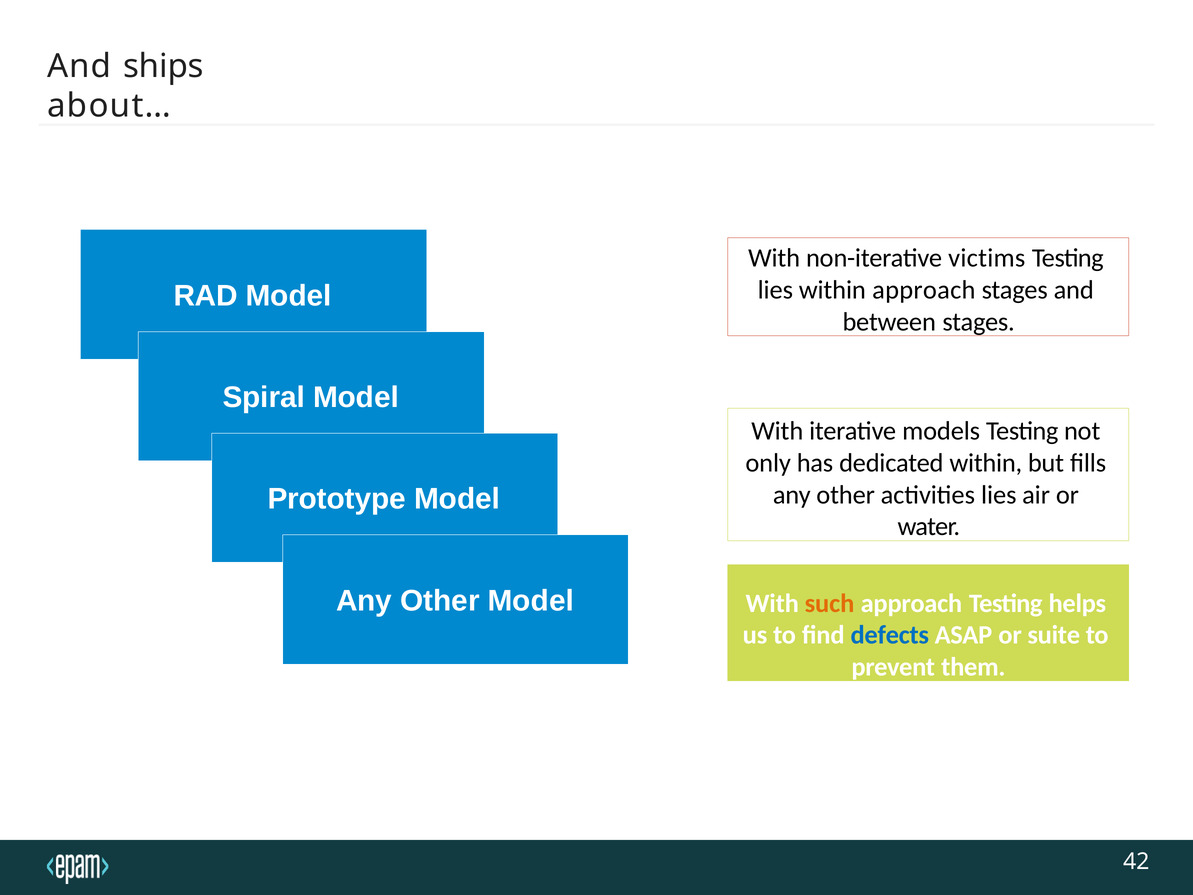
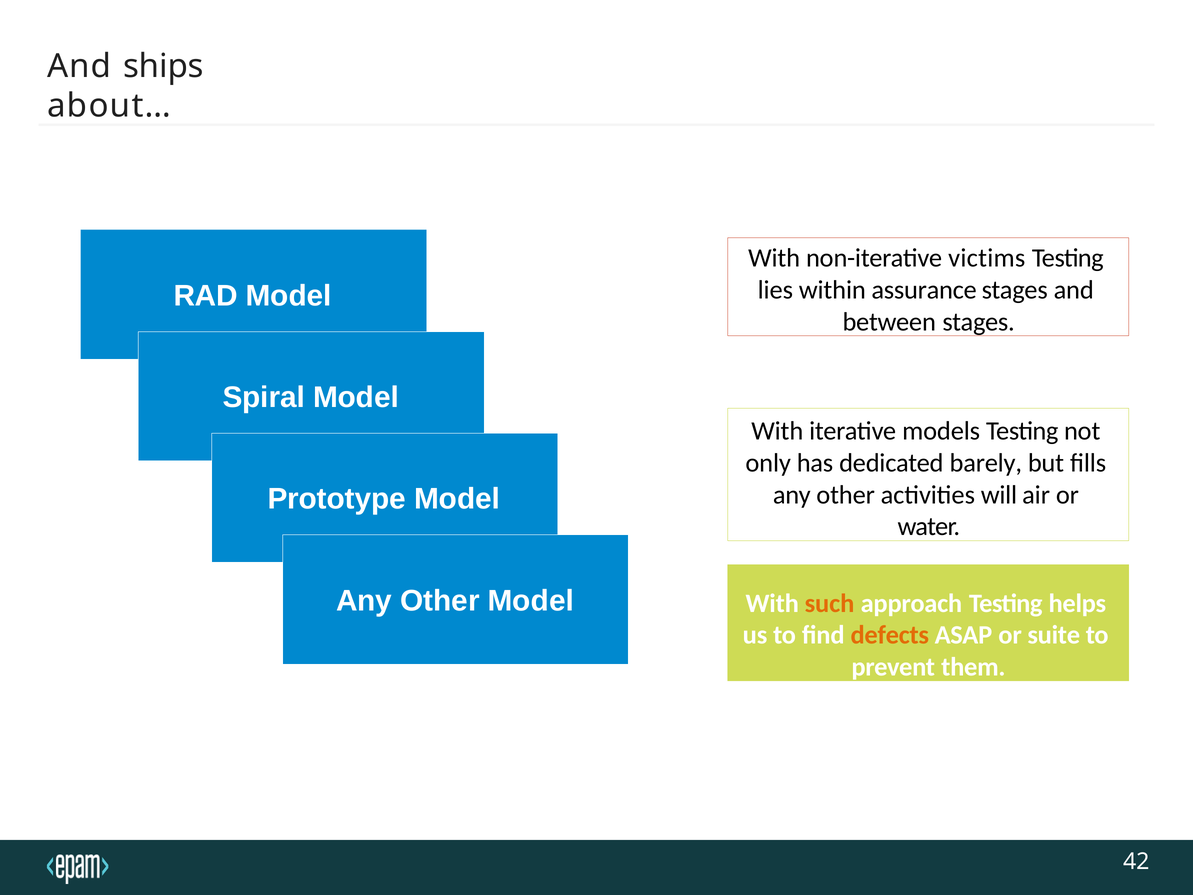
within approach: approach -> assurance
dedicated within: within -> barely
activities lies: lies -> will
defects colour: blue -> orange
